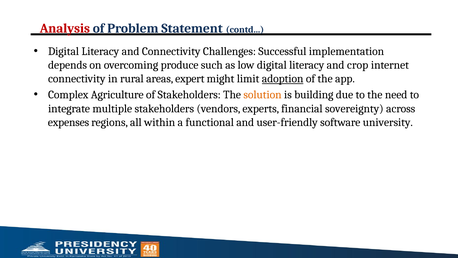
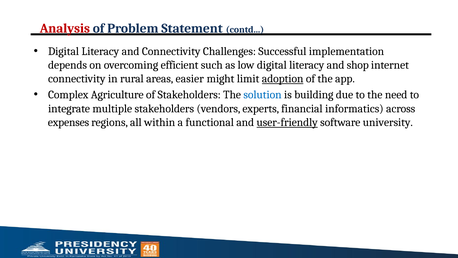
produce: produce -> efficient
crop: crop -> shop
expert: expert -> easier
solution colour: orange -> blue
sovereignty: sovereignty -> informatics
user-friendly underline: none -> present
